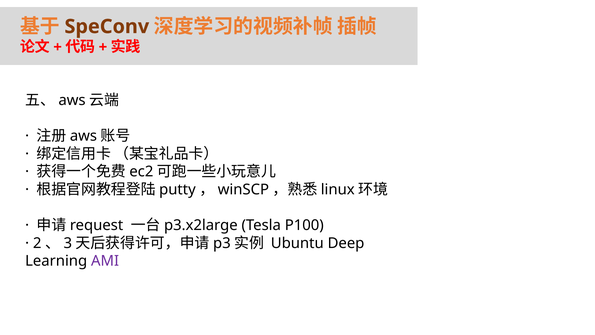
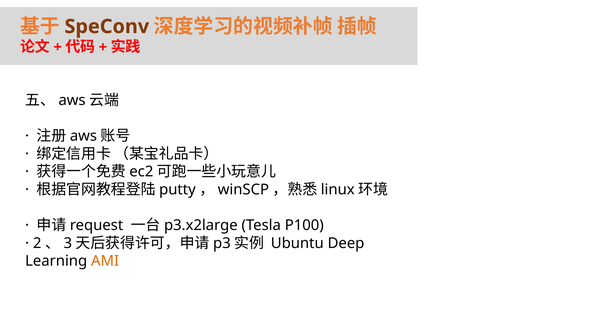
AMI colour: purple -> orange
